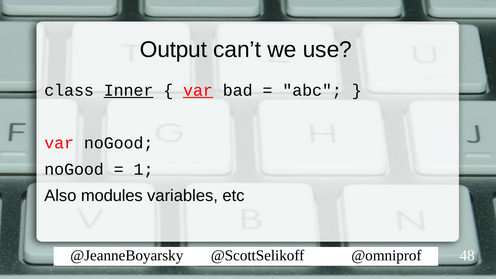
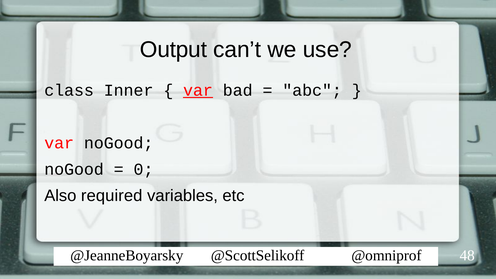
Inner underline: present -> none
1: 1 -> 0
modules: modules -> required
